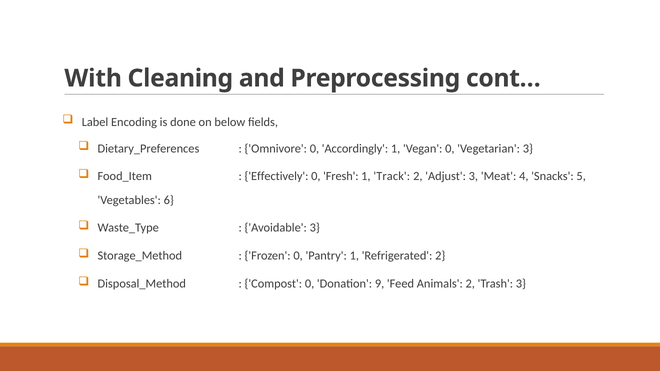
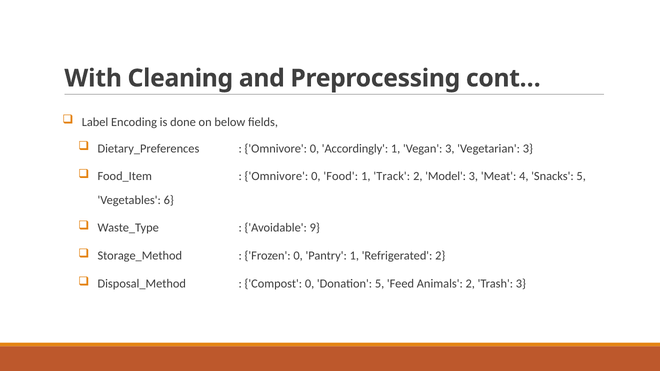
Vegan 0: 0 -> 3
Effectively at (277, 176): Effectively -> Omnivore
Fresh: Fresh -> Food
Adjust: Adjust -> Model
Avoidable 3: 3 -> 9
Donation 9: 9 -> 5
